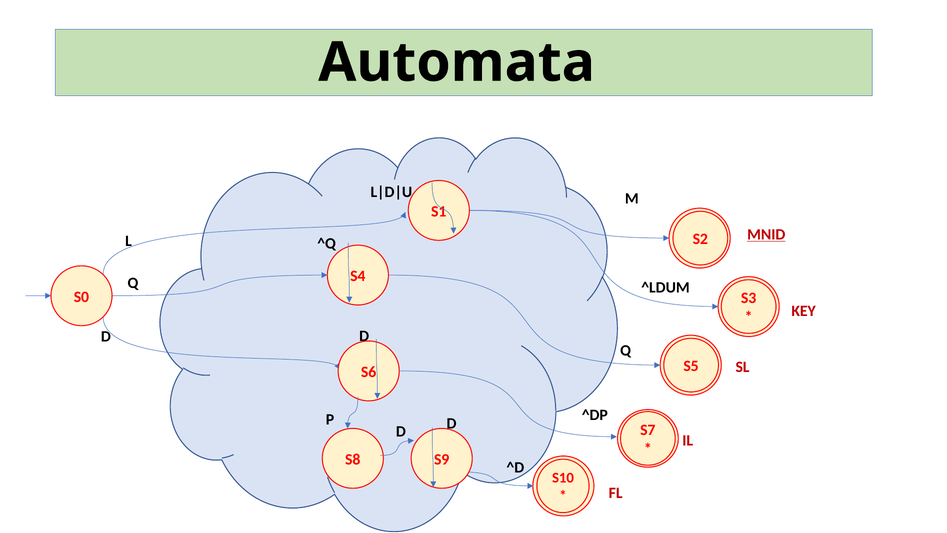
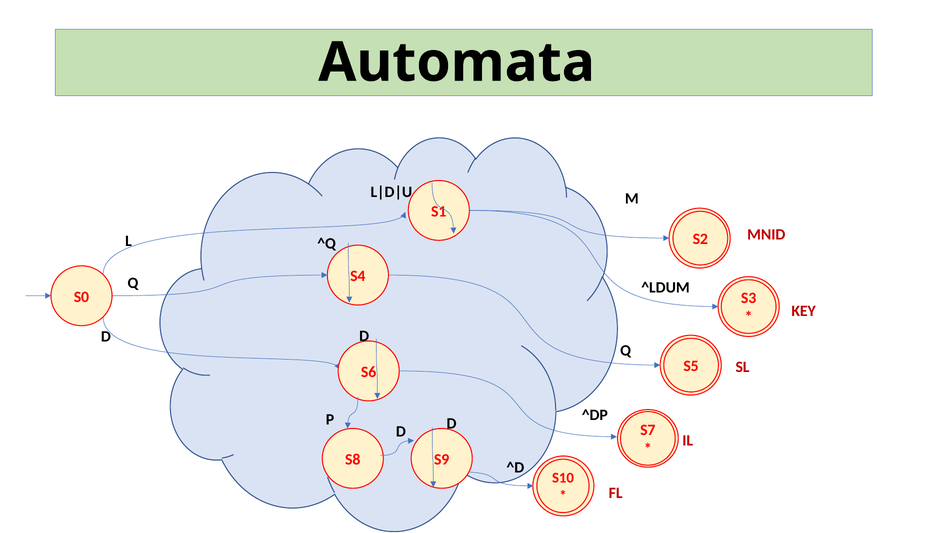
MNID underline: present -> none
